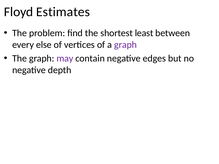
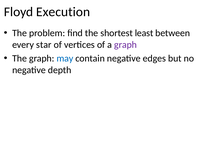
Estimates: Estimates -> Execution
else: else -> star
may colour: purple -> blue
